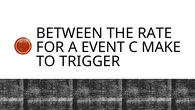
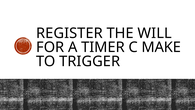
BETWEEN: BETWEEN -> REGISTER
RATE: RATE -> WILL
EVENT: EVENT -> TIMER
